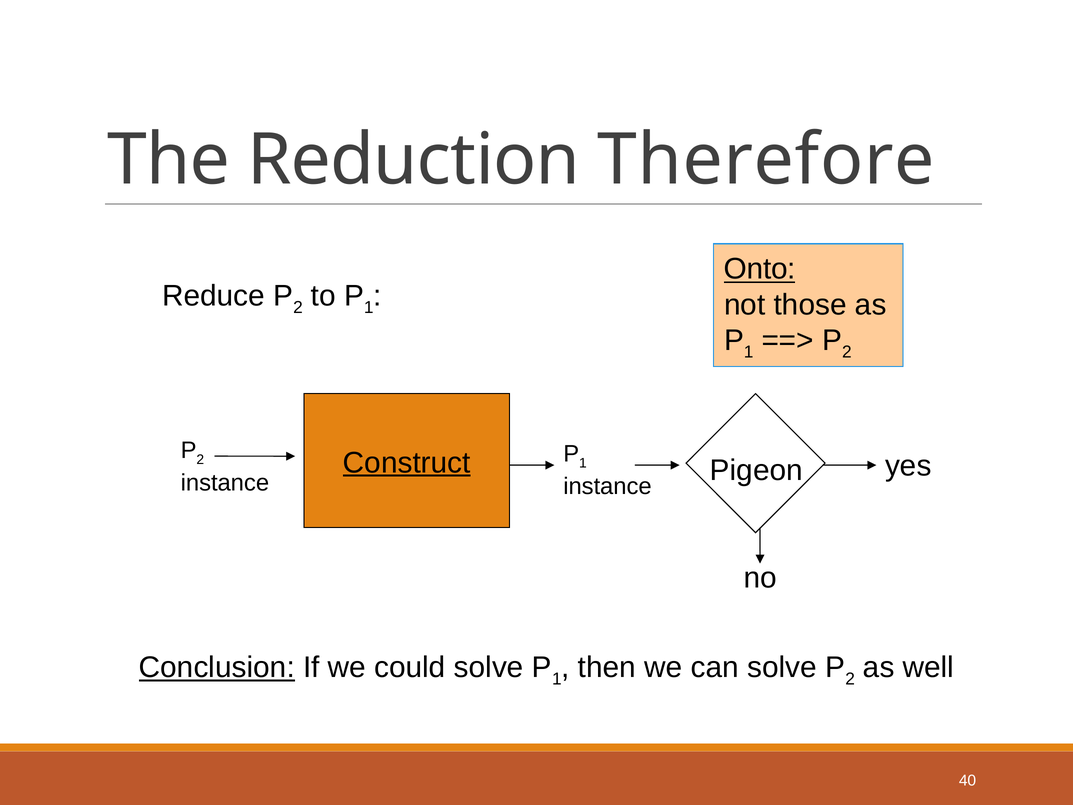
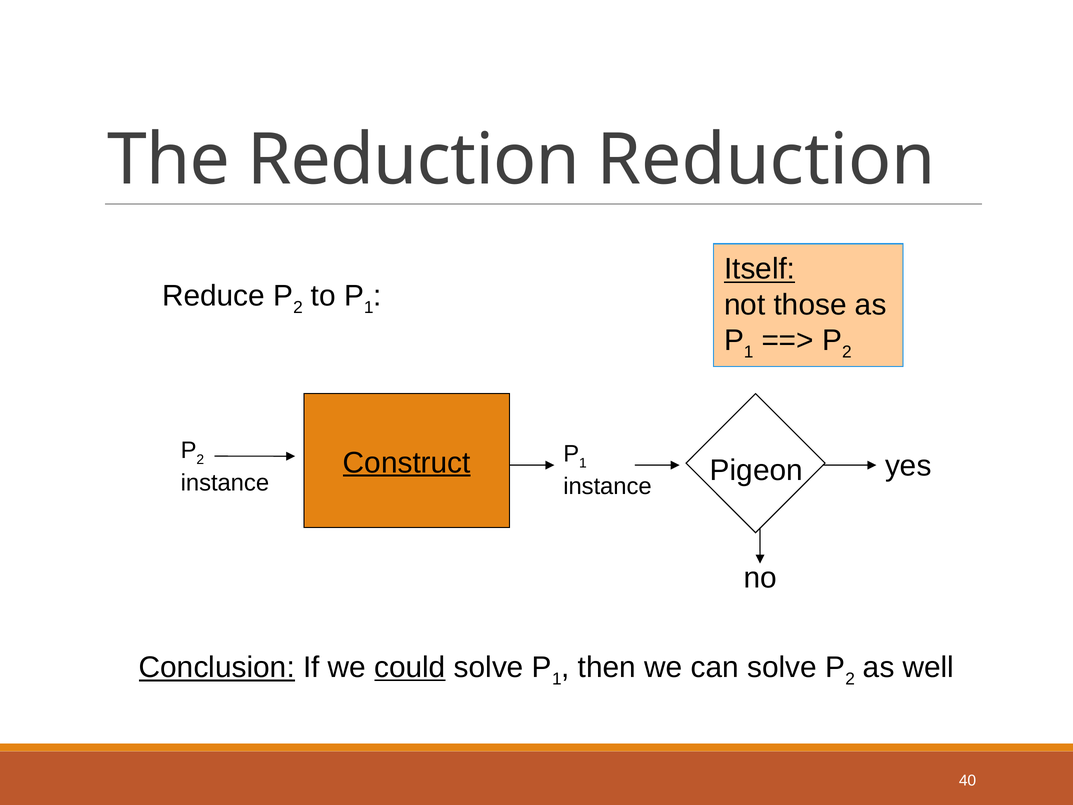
Reduction Therefore: Therefore -> Reduction
Onto: Onto -> Itself
could underline: none -> present
